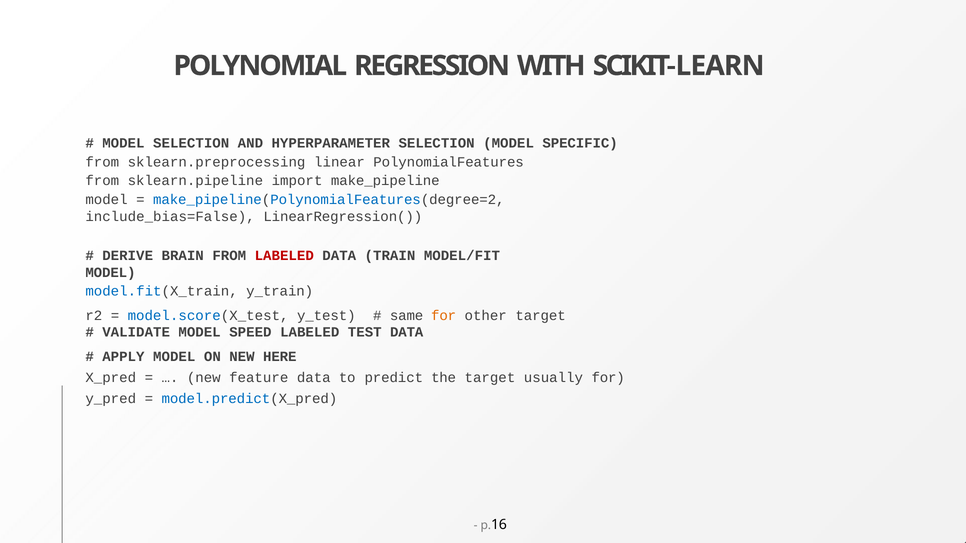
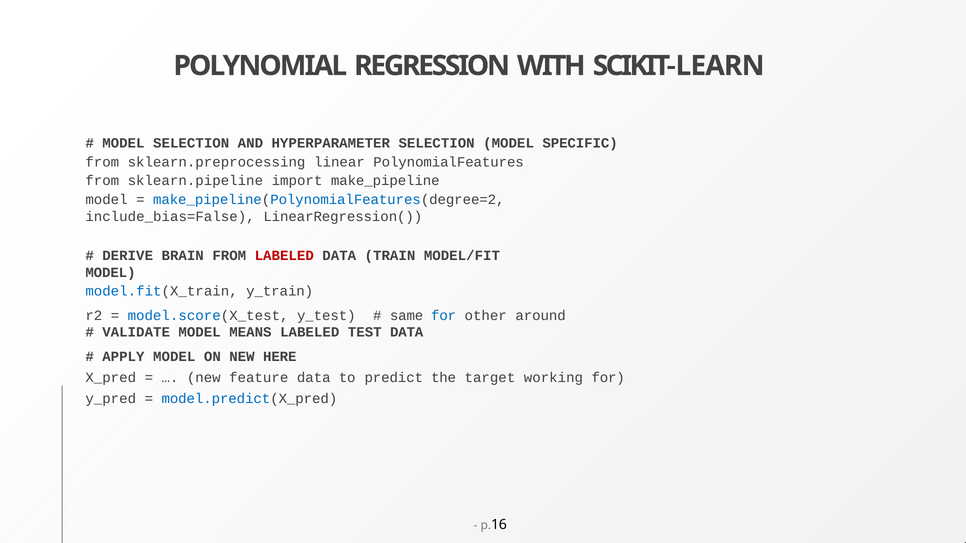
for at (444, 316) colour: orange -> blue
other target: target -> around
SPEED: SPEED -> MEANS
usually: usually -> working
